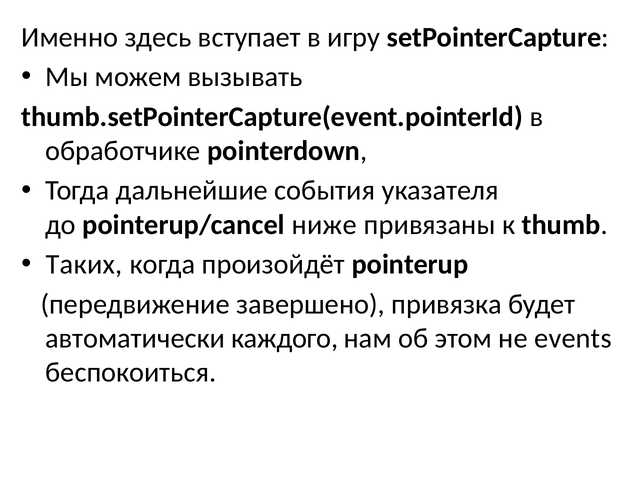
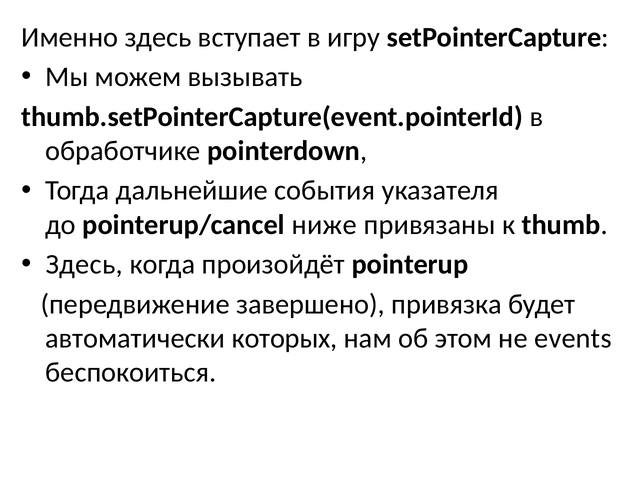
Таких at (84, 265): Таких -> Здесь
каждого: каждого -> которых
